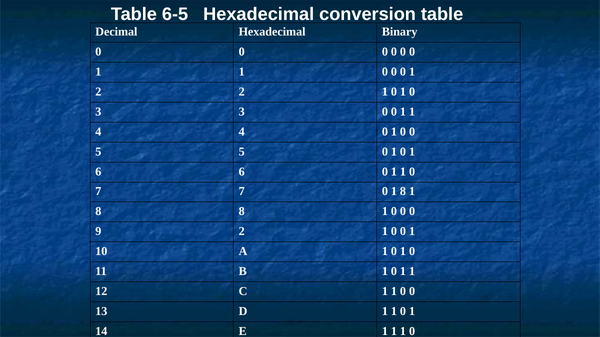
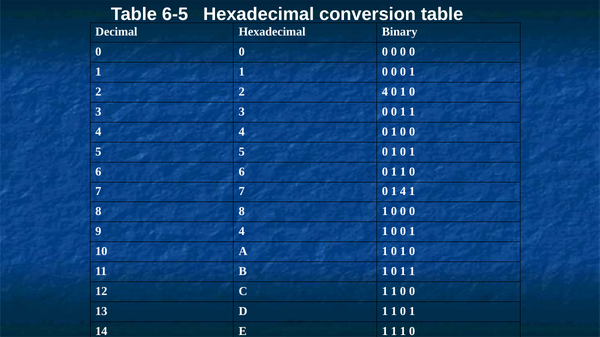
2 2 1: 1 -> 4
0 1 8: 8 -> 4
9 2: 2 -> 4
